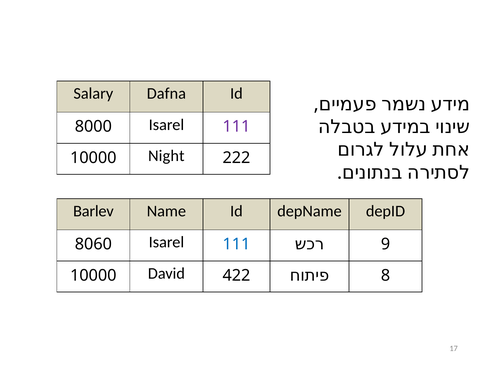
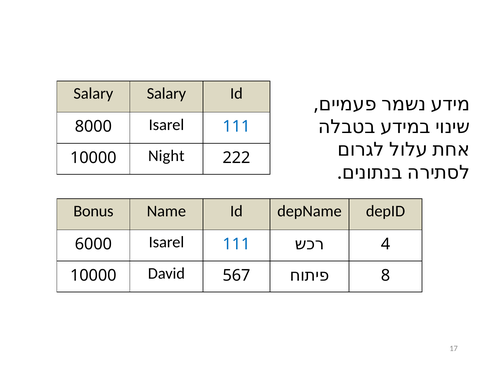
Salary Dafna: Dafna -> Salary
111 at (236, 127) colour: purple -> blue
Barlev: Barlev -> Bonus
8060: 8060 -> 6000
9: 9 -> 4
422: 422 -> 567
